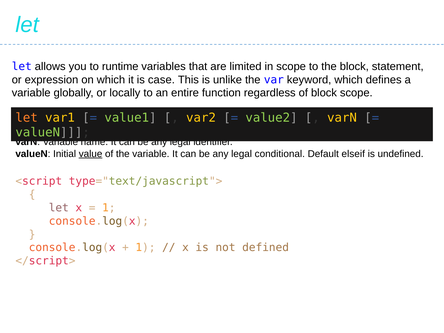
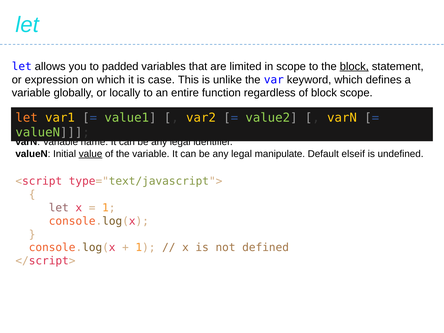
runtime: runtime -> padded
block at (354, 66) underline: none -> present
conditional: conditional -> manipulate
